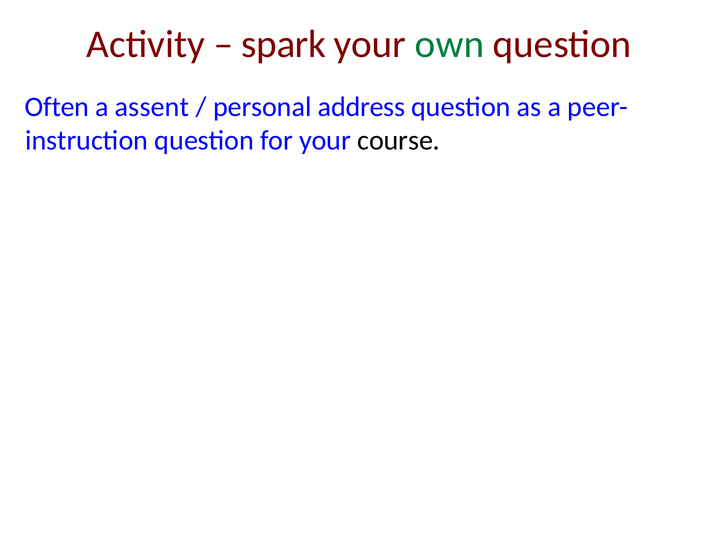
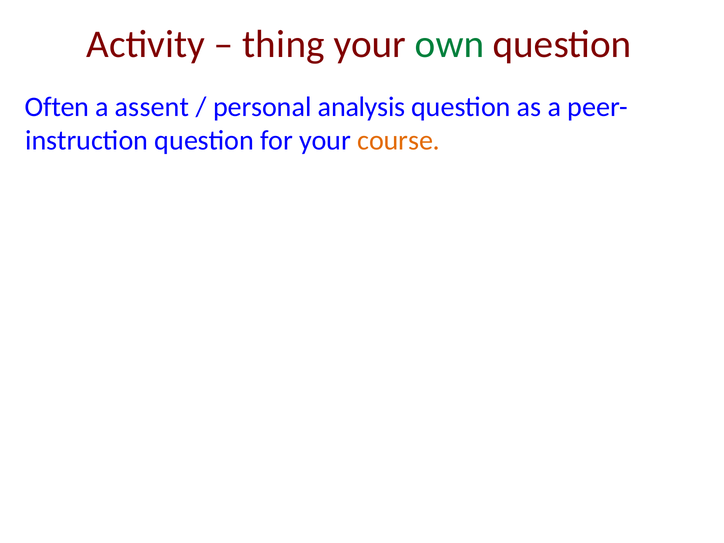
spark: spark -> thing
address: address -> analysis
course colour: black -> orange
